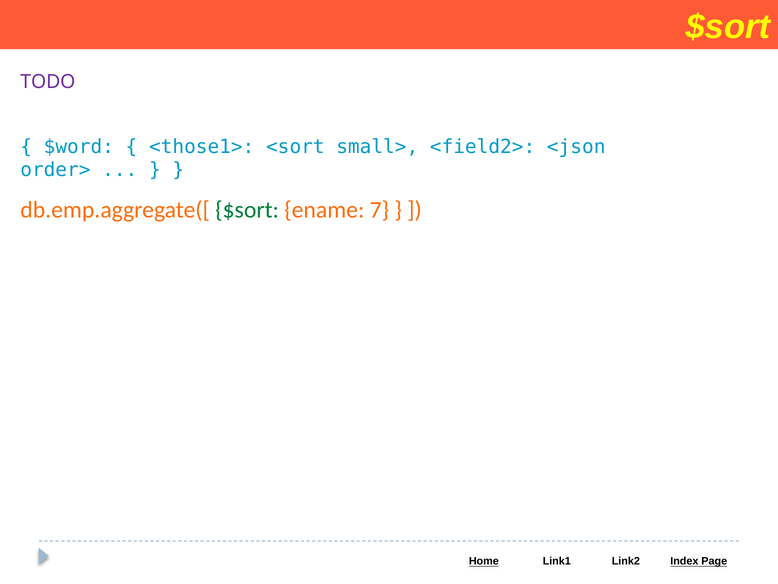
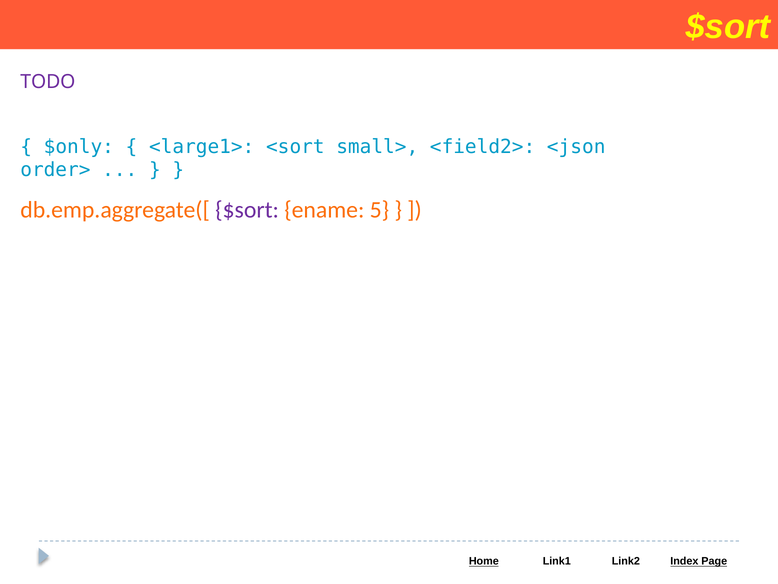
$word: $word -> $only
<those1>: <those1> -> <large1>
$sort at (247, 210) colour: green -> purple
7: 7 -> 5
